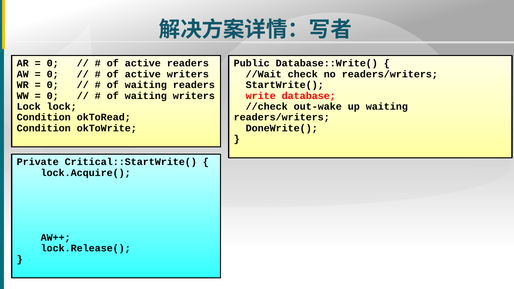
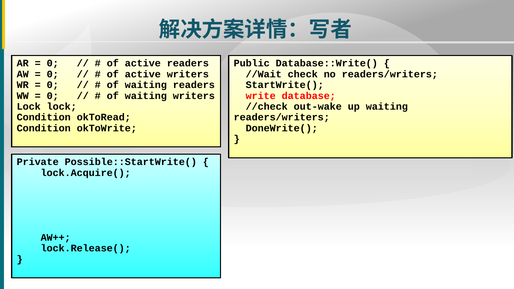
Critical::StartWrite(: Critical::StartWrite( -> Possible::StartWrite(
